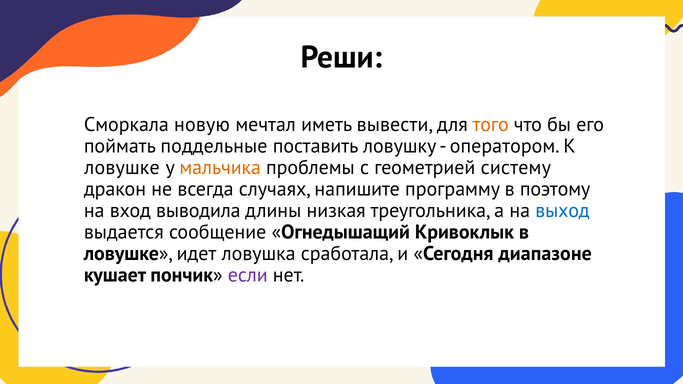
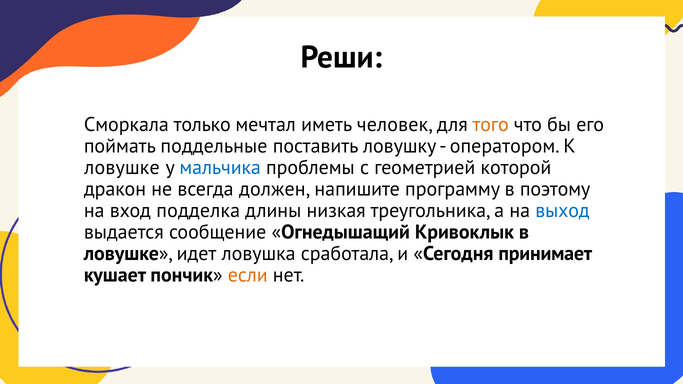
новую: новую -> только
вывести: вывести -> человек
мальчика colour: orange -> blue
систему: систему -> которой
случаях: случаях -> должен
выводила: выводила -> подделка
диапазоне: диапазоне -> принимает
если colour: purple -> orange
